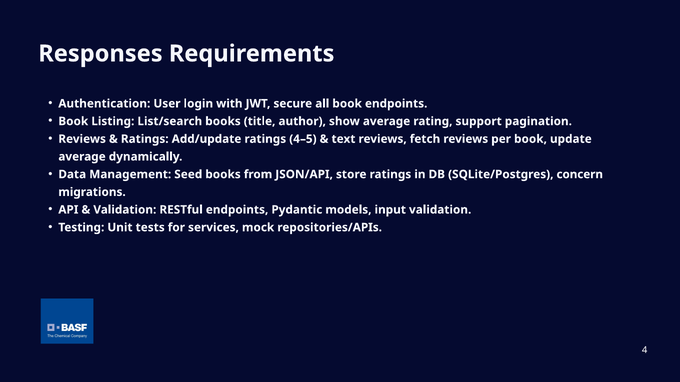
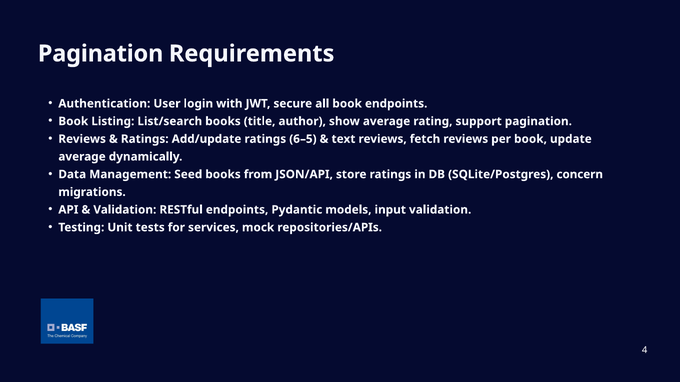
Responses at (100, 54): Responses -> Pagination
4–5: 4–5 -> 6–5
